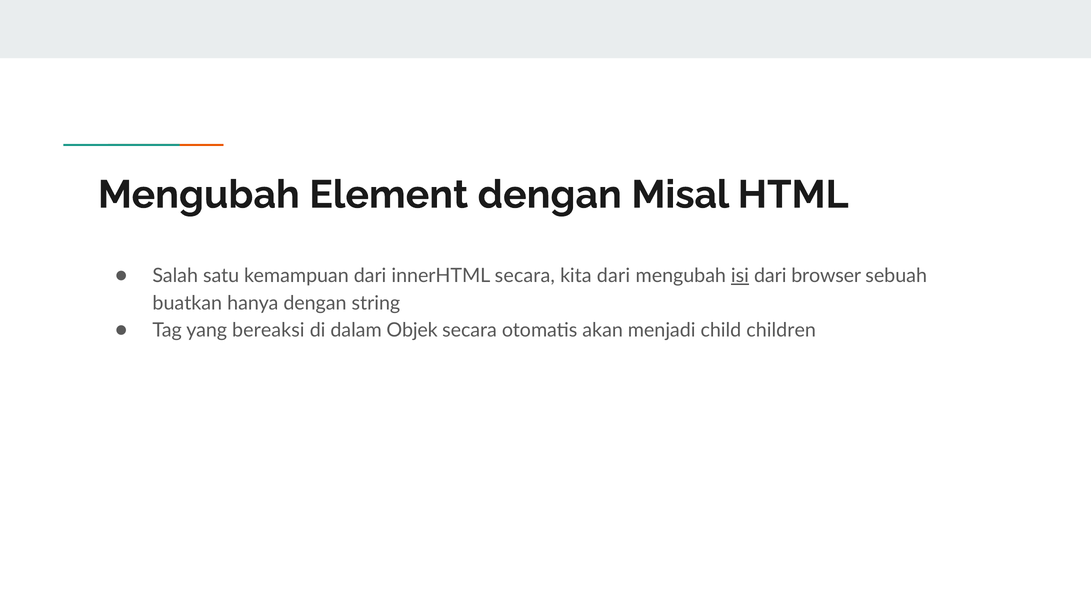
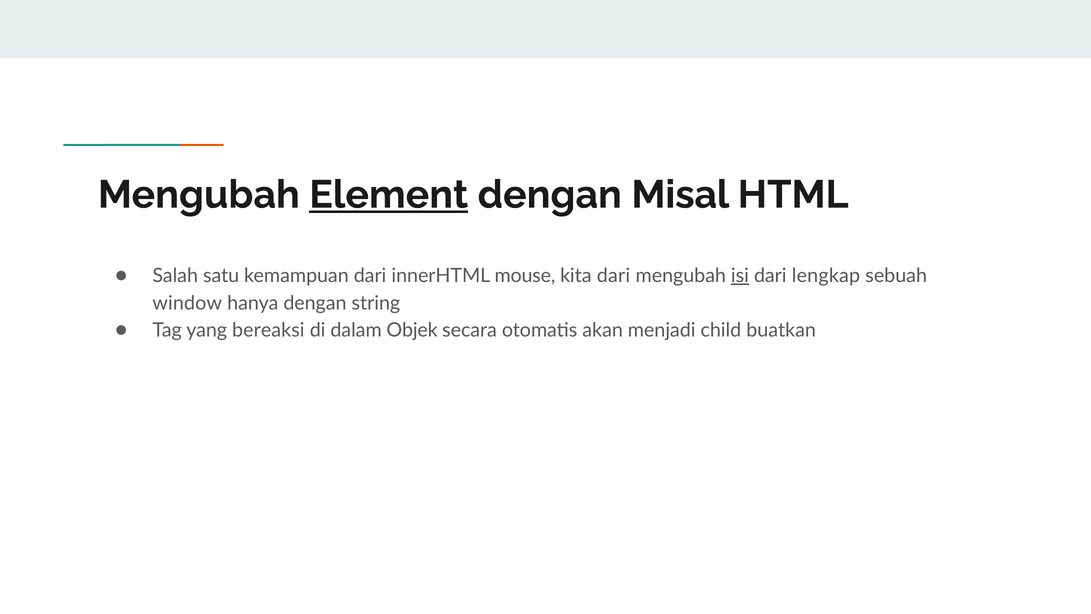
Element underline: none -> present
innerHTML secara: secara -> mouse
browser: browser -> lengkap
buatkan: buatkan -> window
children: children -> buatkan
